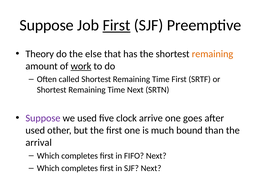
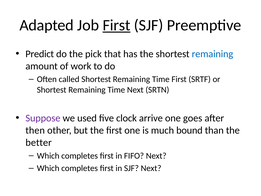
Suppose at (47, 25): Suppose -> Adapted
Theory: Theory -> Predict
else: else -> pick
remaining at (212, 54) colour: orange -> blue
work underline: present -> none
used at (35, 130): used -> then
arrival: arrival -> better
